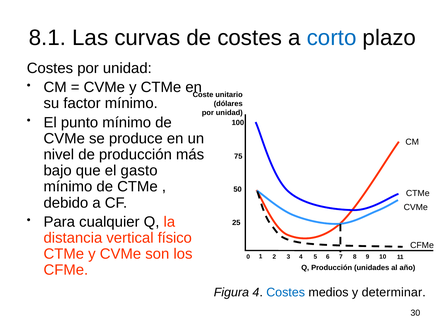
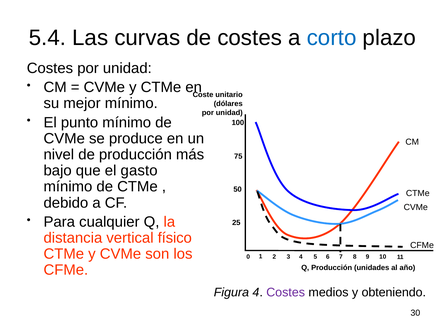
8.1: 8.1 -> 5.4
factor: factor -> mejor
Costes at (286, 293) colour: blue -> purple
determinar: determinar -> obteniendo
